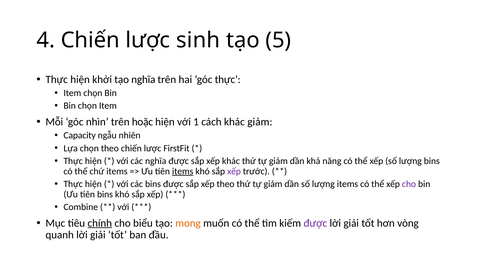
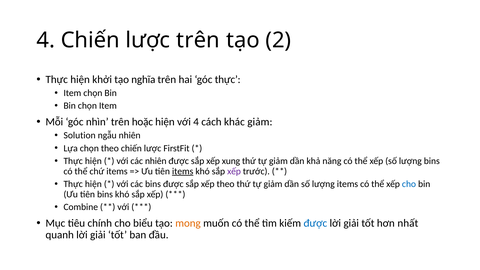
lược sinh: sinh -> trên
5: 5 -> 2
với 1: 1 -> 4
Capacity: Capacity -> Solution
các nghĩa: nghĩa -> nhiên
xếp khác: khác -> xung
cho at (409, 184) colour: purple -> blue
chính underline: present -> none
được at (315, 223) colour: purple -> blue
vòng: vòng -> nhất
